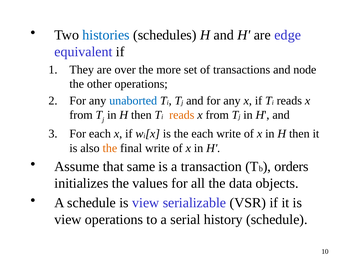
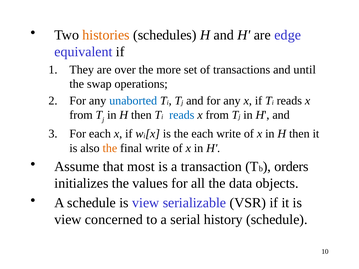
histories colour: blue -> orange
node: node -> until
other: other -> swap
reads at (182, 115) colour: orange -> blue
same: same -> most
view operations: operations -> concerned
